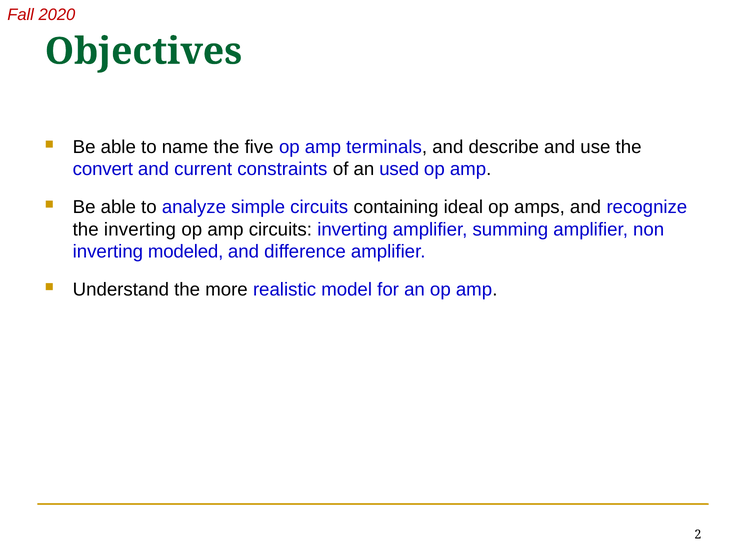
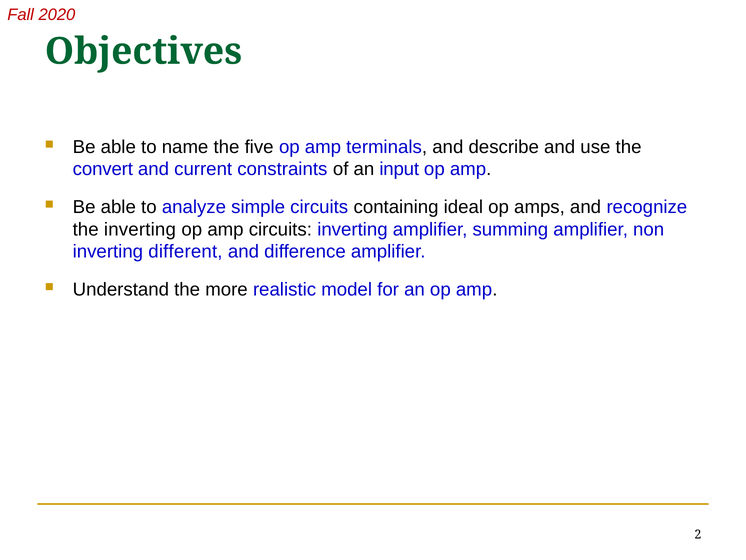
used: used -> input
modeled: modeled -> different
